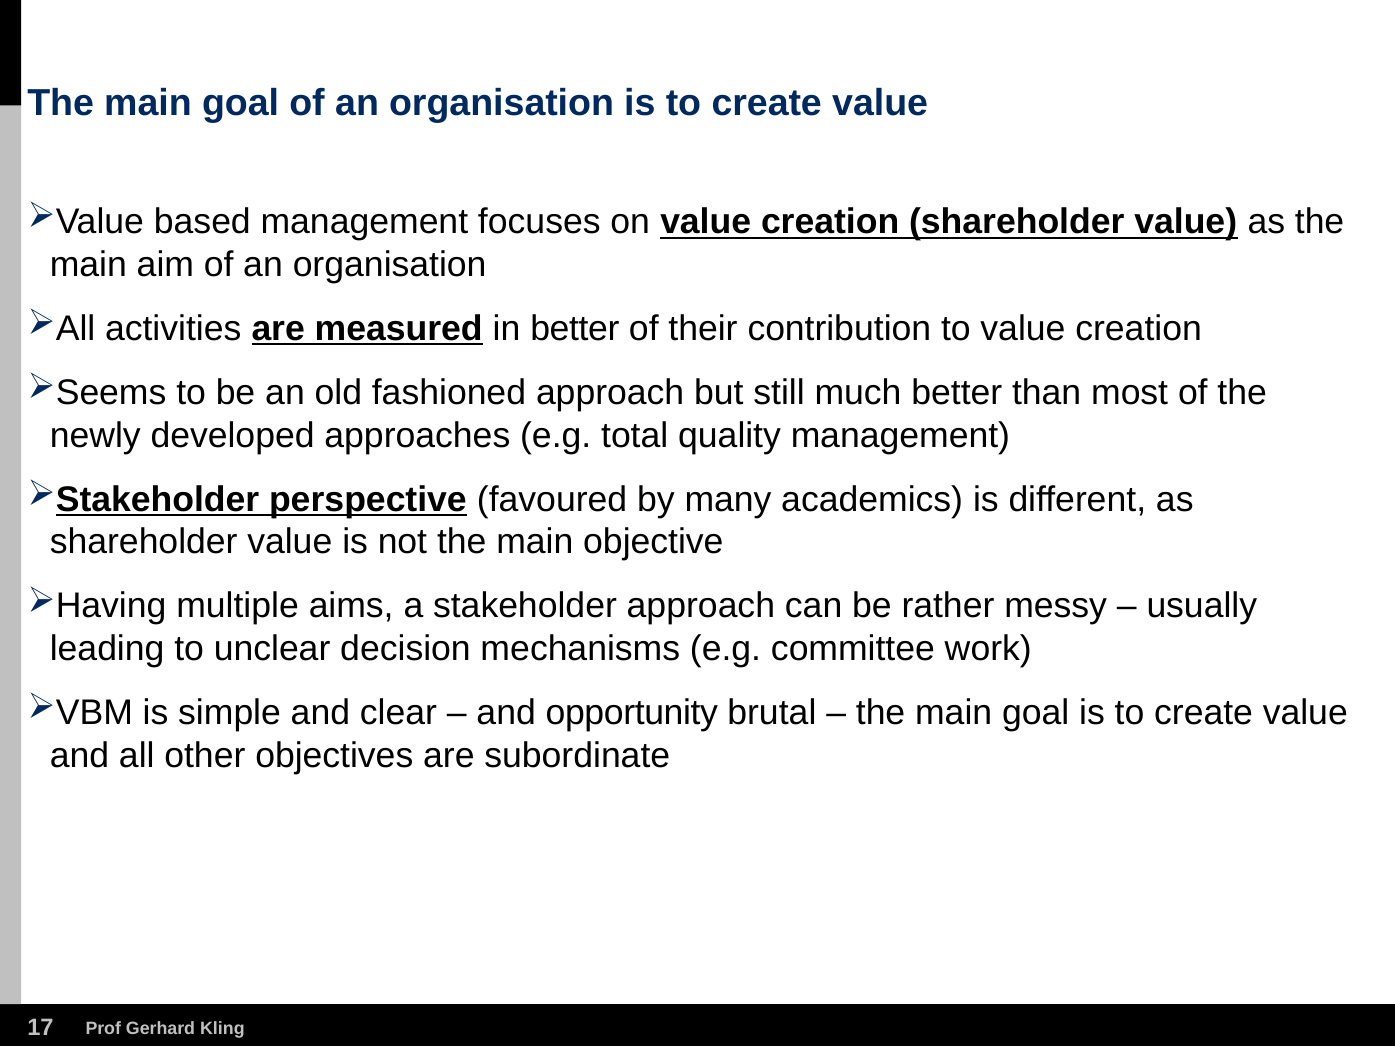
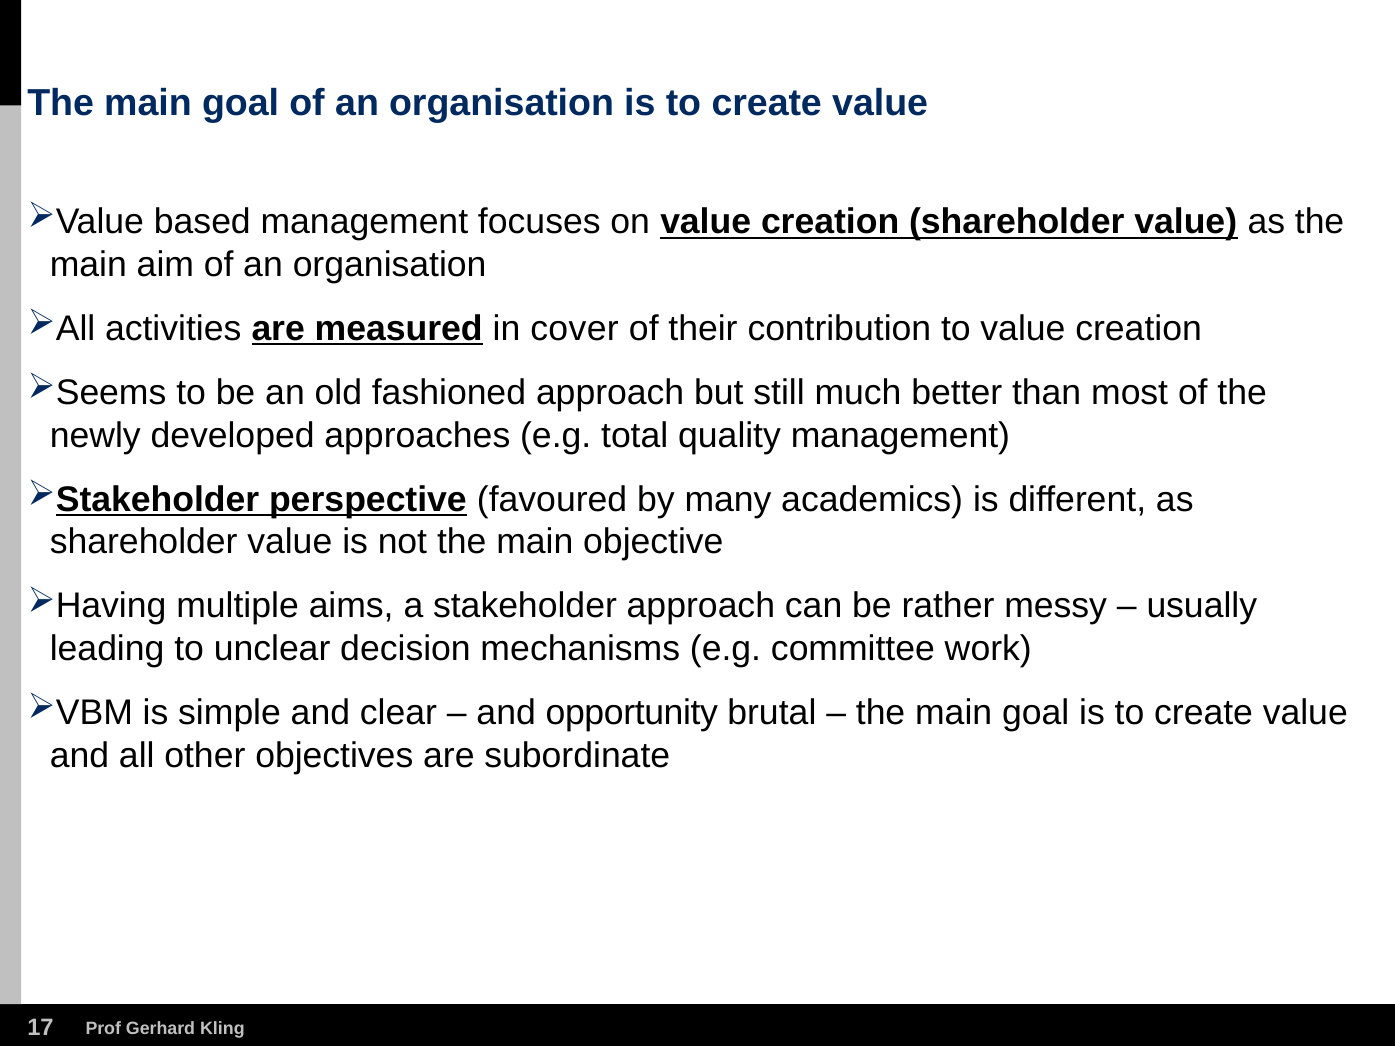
in better: better -> cover
